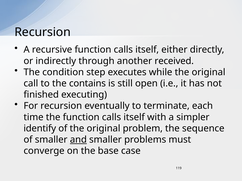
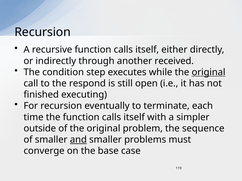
original at (209, 72) underline: none -> present
contains: contains -> respond
identify: identify -> outside
